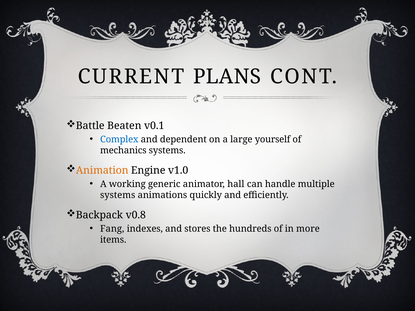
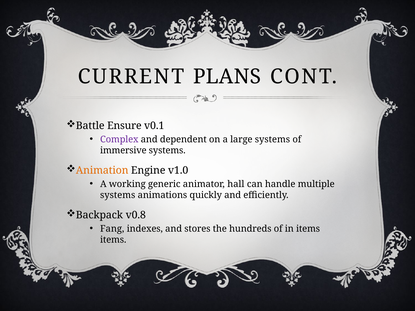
Beaten: Beaten -> Ensure
Complex colour: blue -> purple
large yourself: yourself -> systems
mechanics: mechanics -> immersive
in more: more -> items
